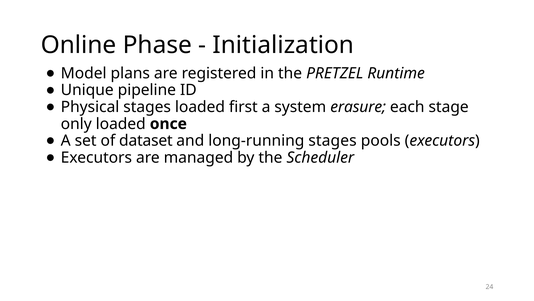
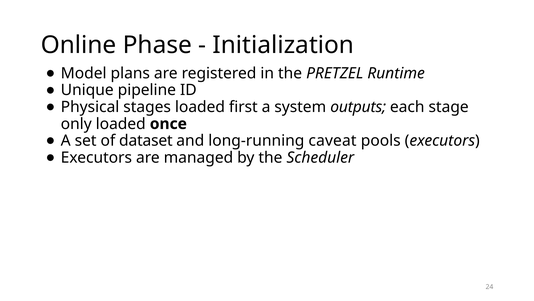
erasure: erasure -> outputs
long-running stages: stages -> caveat
